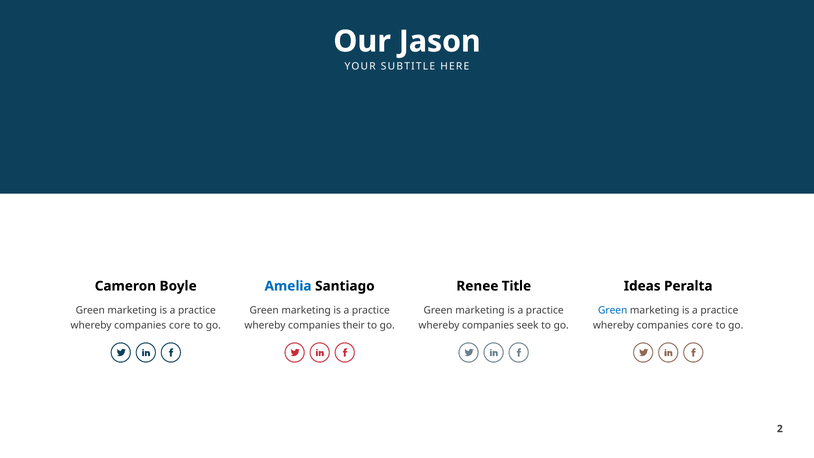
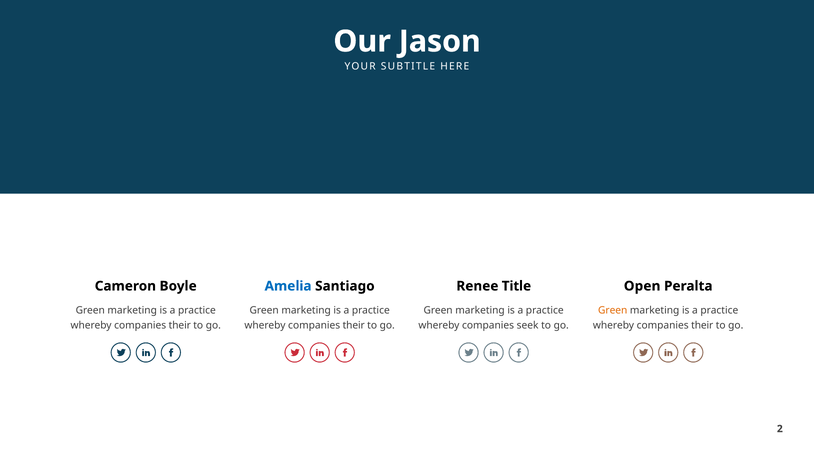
Ideas: Ideas -> Open
Green at (613, 311) colour: blue -> orange
core at (180, 325): core -> their
core at (702, 325): core -> their
